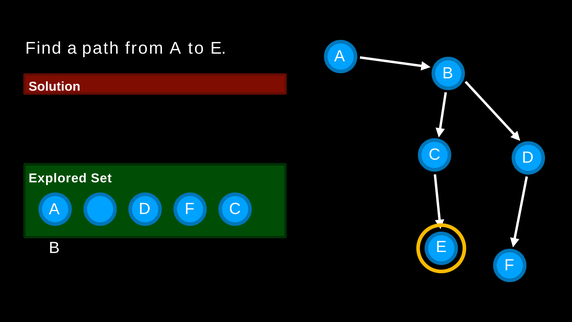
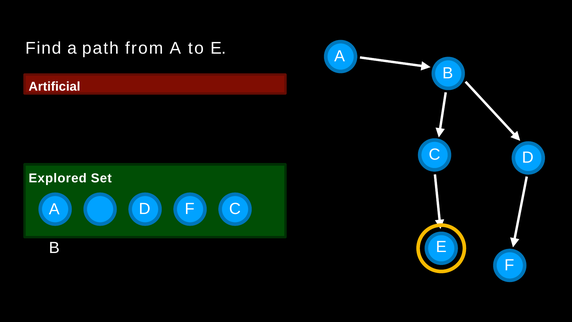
Solution: Solution -> Artificial
